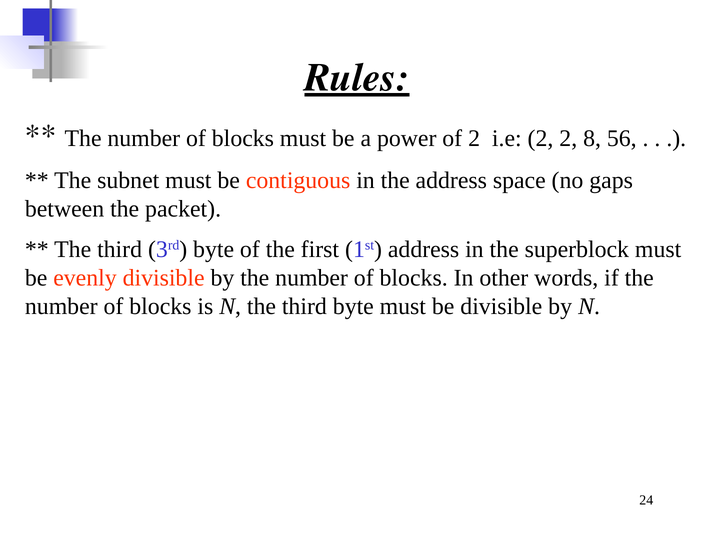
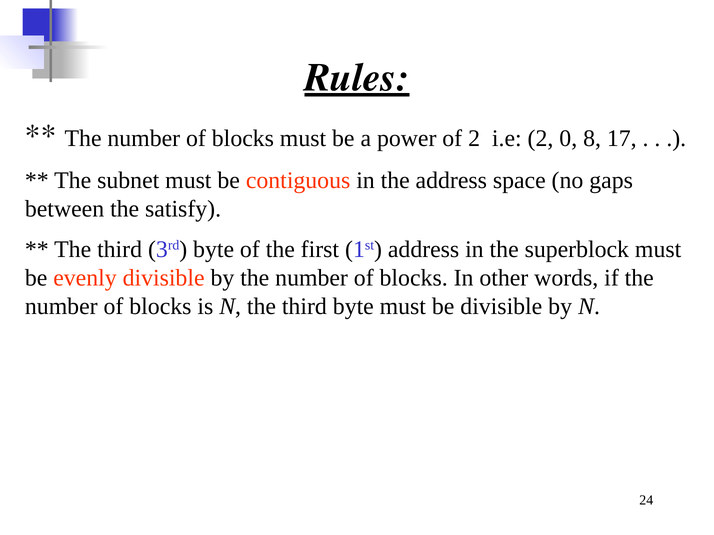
2 2: 2 -> 0
56: 56 -> 17
packet: packet -> satisfy
